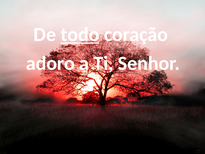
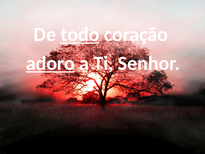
adoro underline: none -> present
